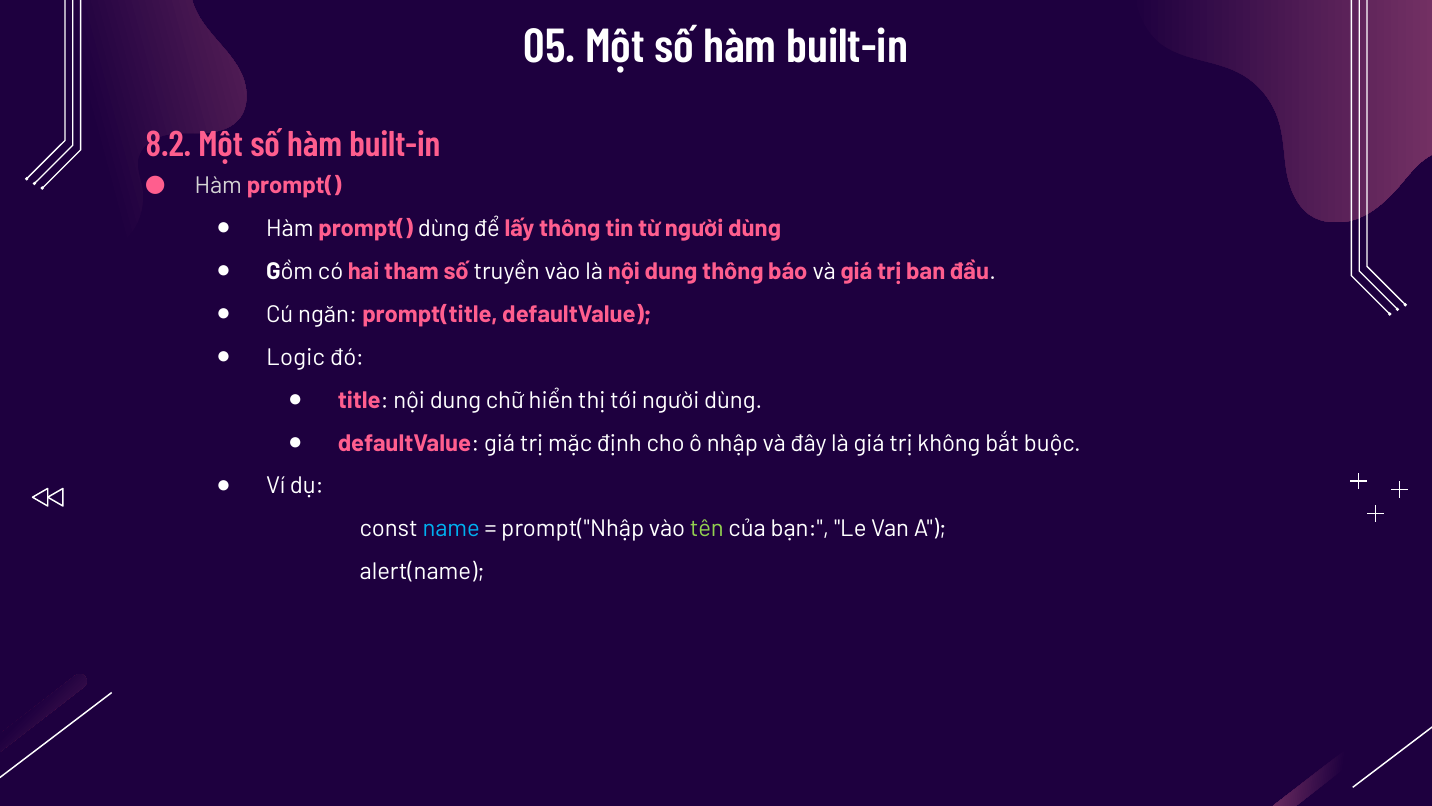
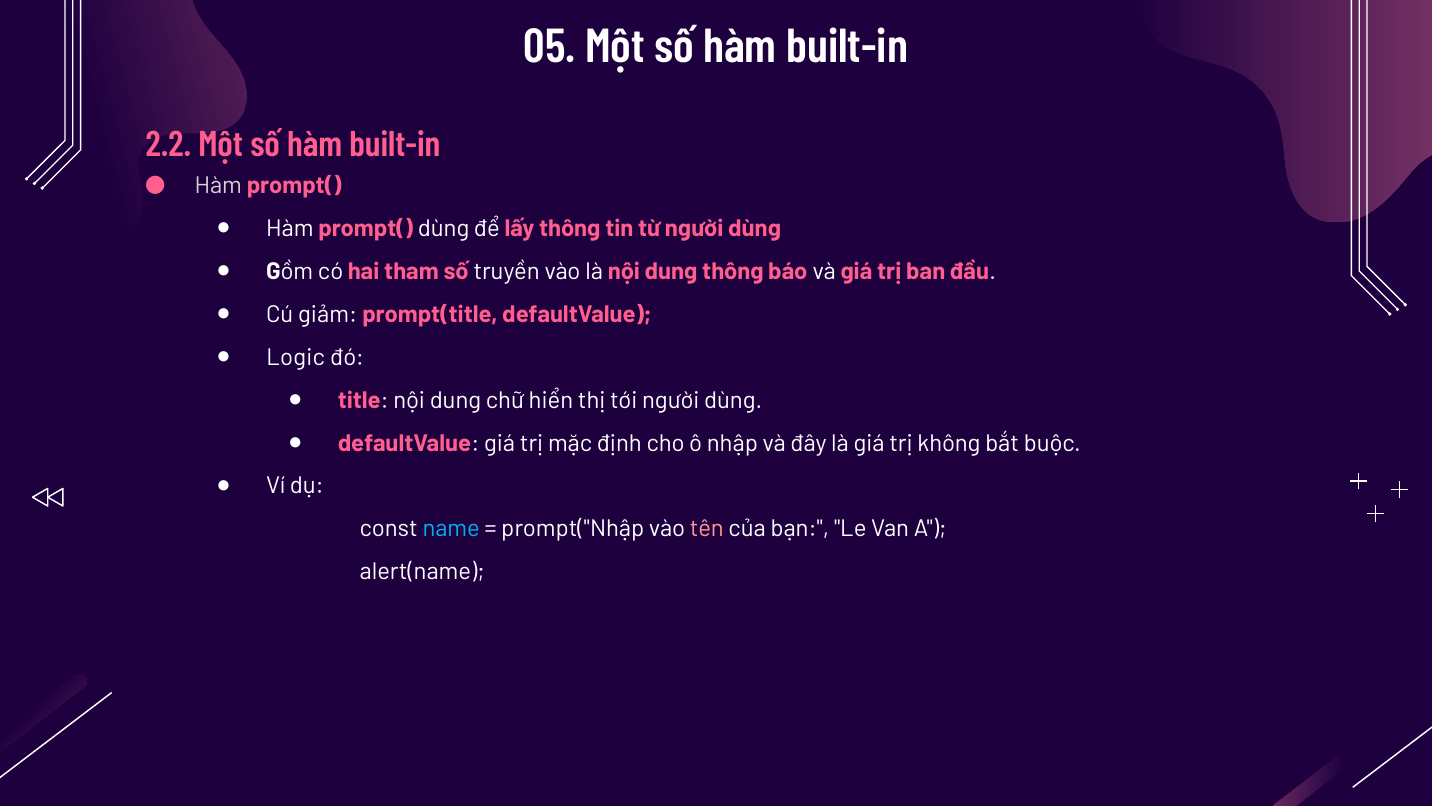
8.2: 8.2 -> 2.2
ngăn: ngăn -> giảm
tên colour: light green -> pink
